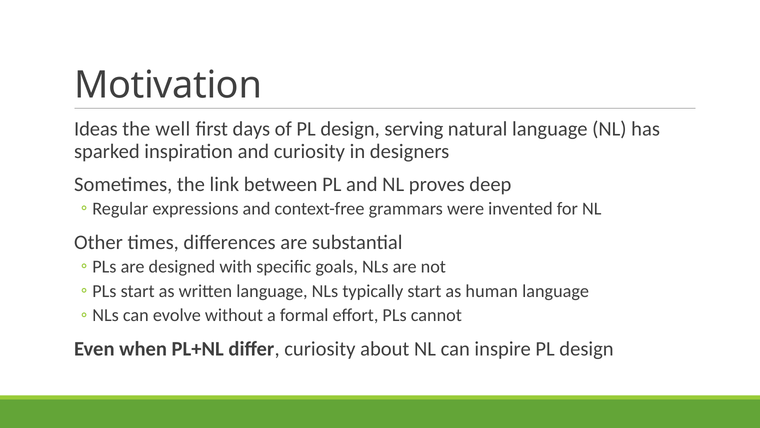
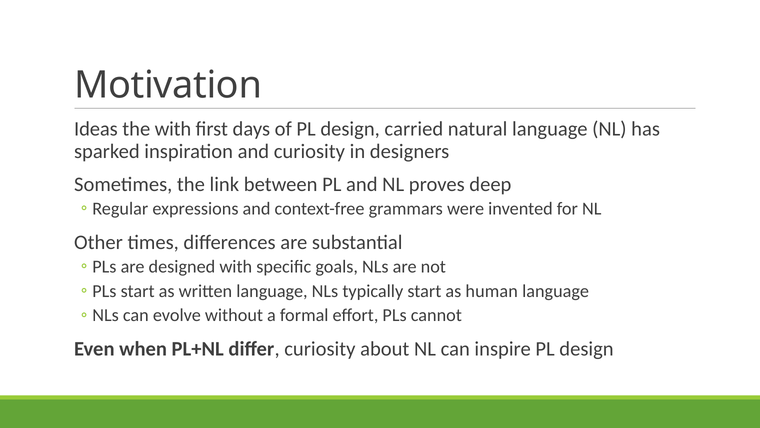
the well: well -> with
serving: serving -> carried
